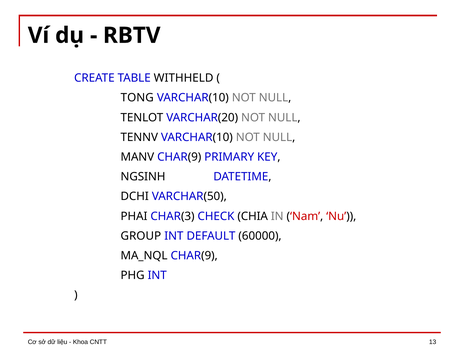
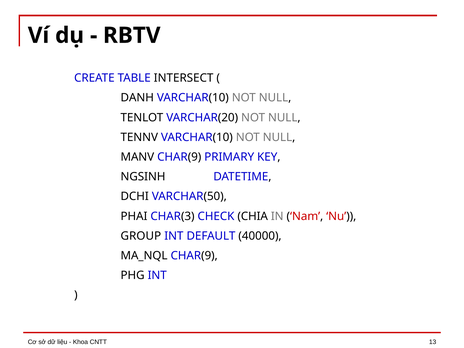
WITHHELD: WITHHELD -> INTERSECT
TONG: TONG -> DANH
60000: 60000 -> 40000
